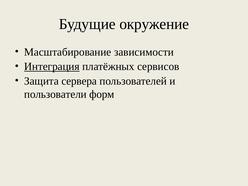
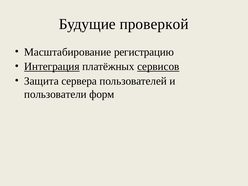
окружение: окружение -> проверкой
зависимости: зависимости -> регистрацию
сервисов underline: none -> present
